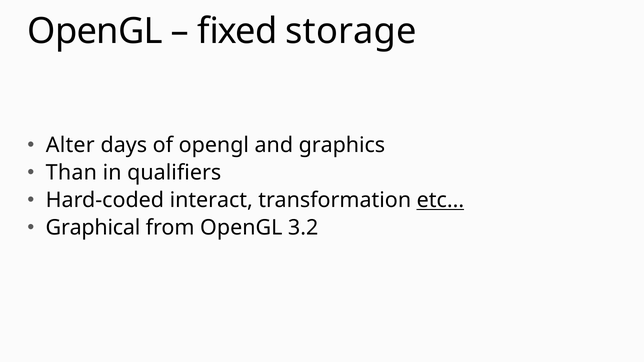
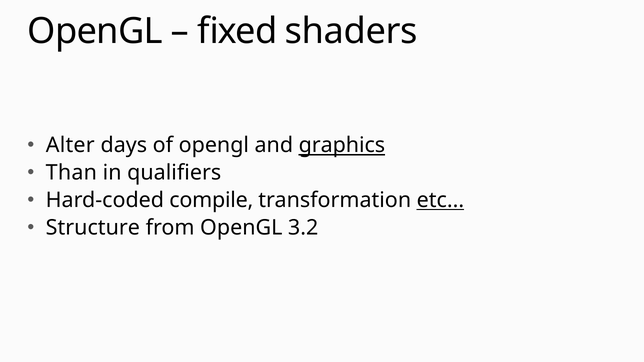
storage: storage -> shaders
graphics underline: none -> present
interact: interact -> compile
Graphical: Graphical -> Structure
